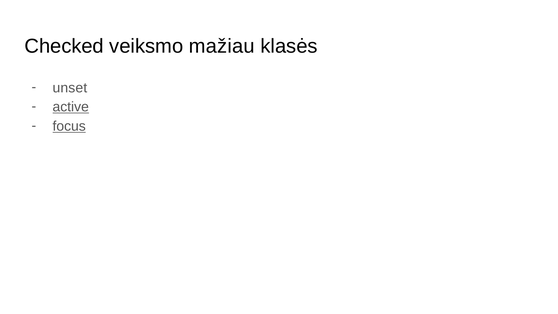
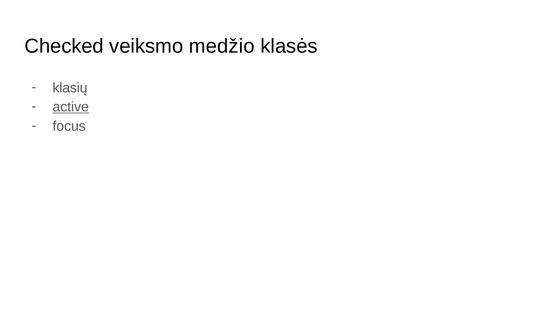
mažiau: mažiau -> medžio
unset: unset -> klasių
focus underline: present -> none
